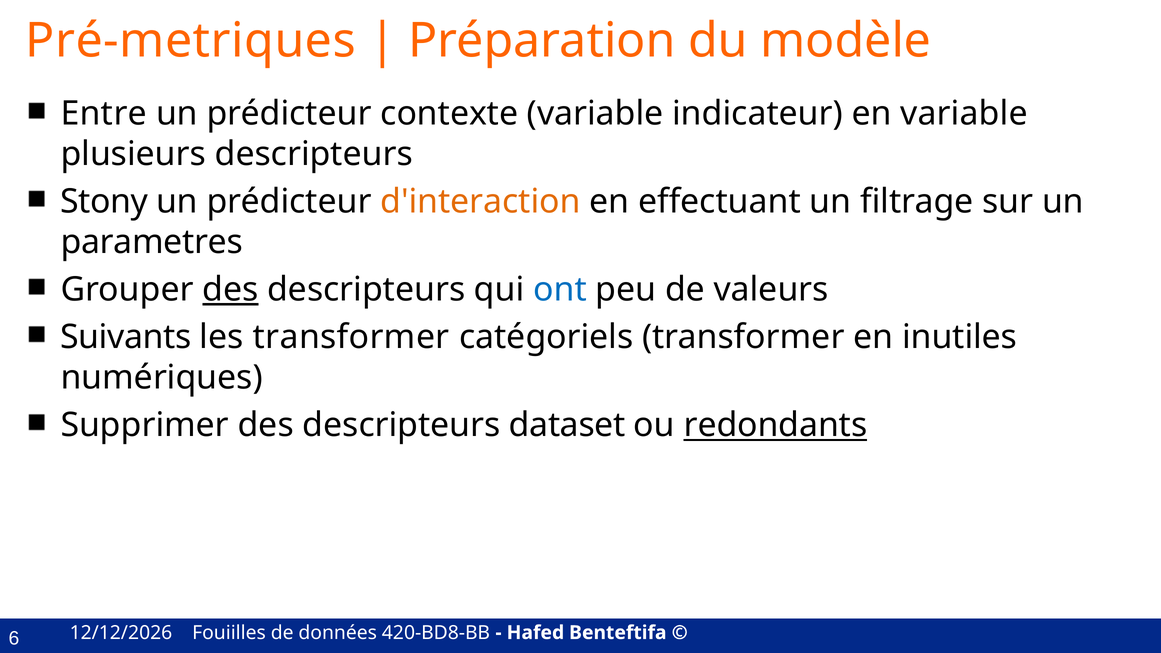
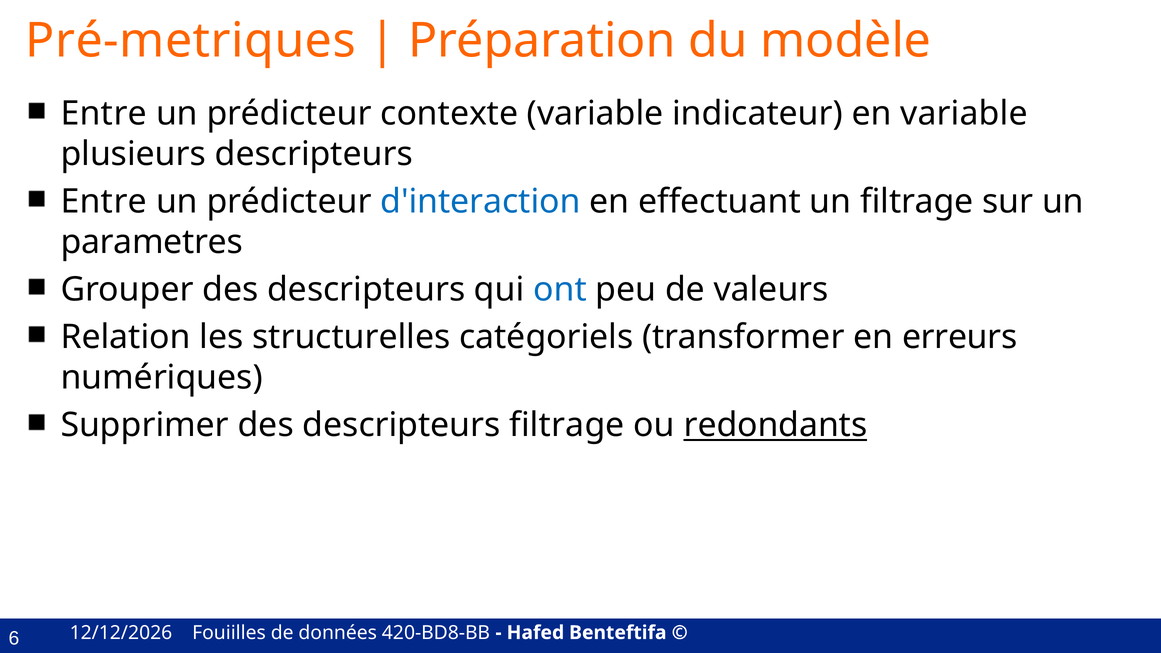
Stony at (104, 202): Stony -> Entre
d'interaction colour: orange -> blue
des at (230, 290) underline: present -> none
Suivants: Suivants -> Relation
les transformer: transformer -> structurelles
inutiles: inutiles -> erreurs
descripteurs dataset: dataset -> filtrage
